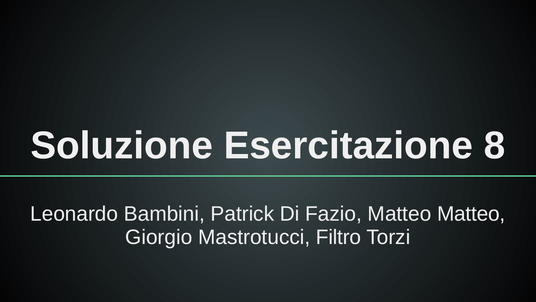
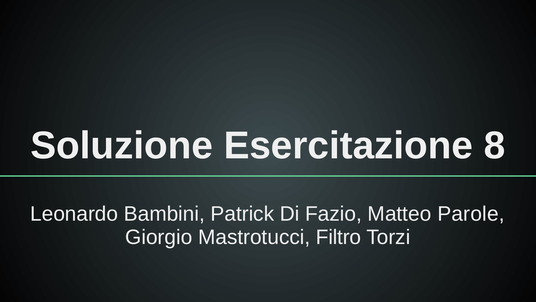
Matteo Matteo: Matteo -> Parole
